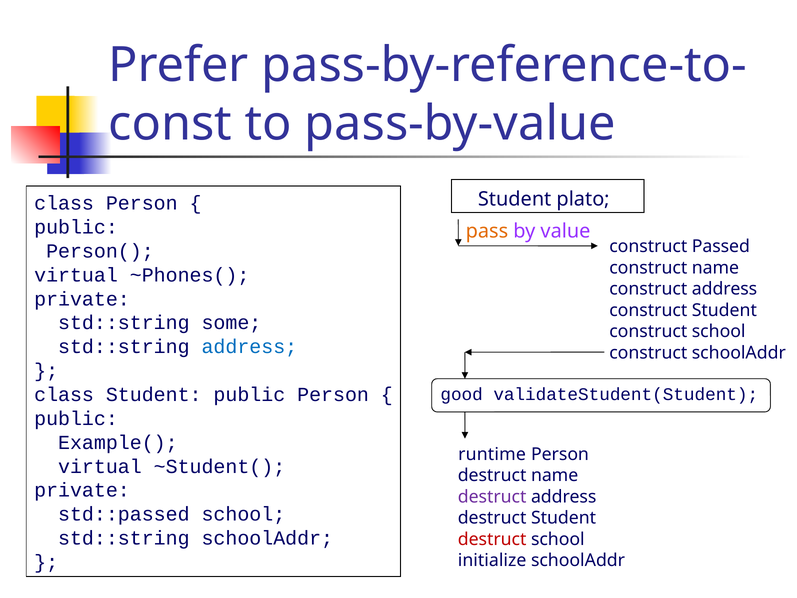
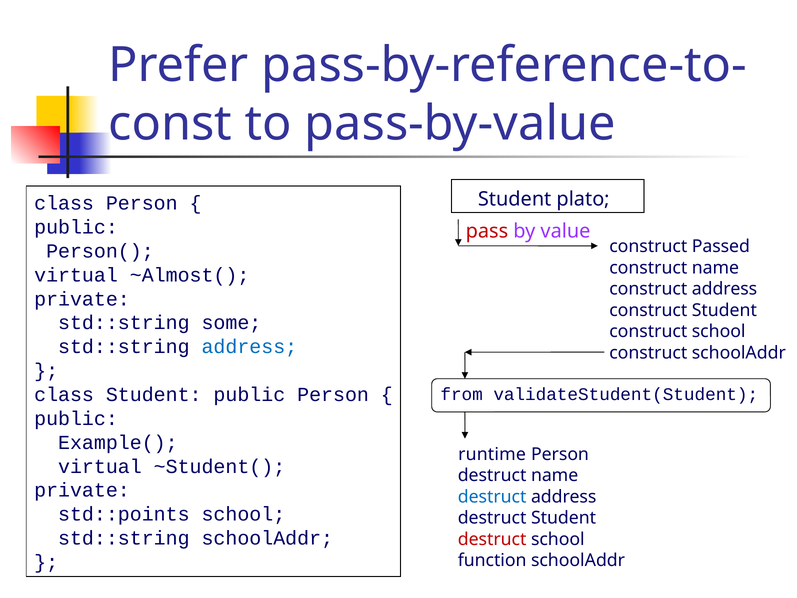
pass colour: orange -> red
~Phones(: ~Phones( -> ~Almost(
good: good -> from
destruct at (492, 497) colour: purple -> blue
std::passed: std::passed -> std::points
initialize: initialize -> function
